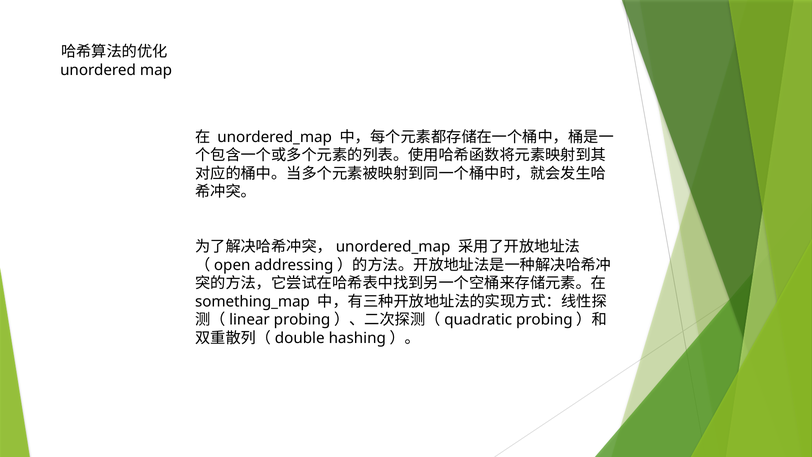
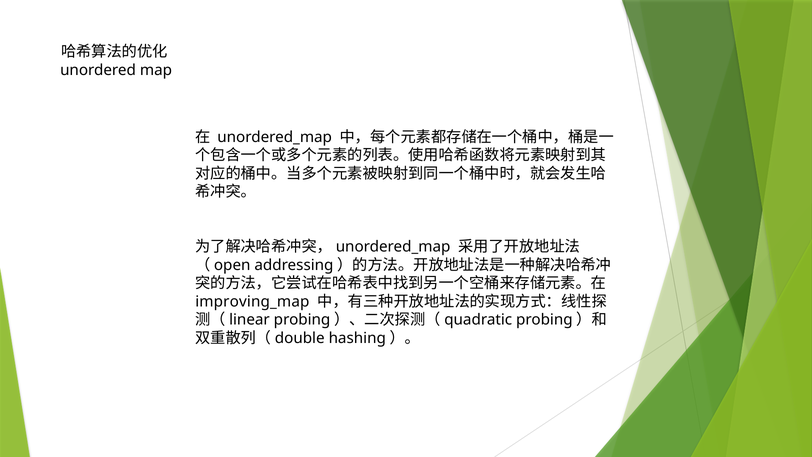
something_map: something_map -> improving_map
